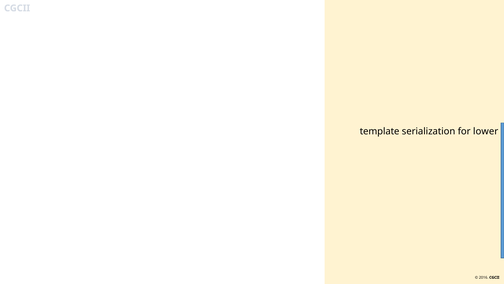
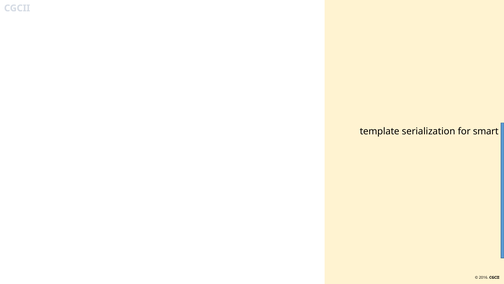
lower: lower -> smart
